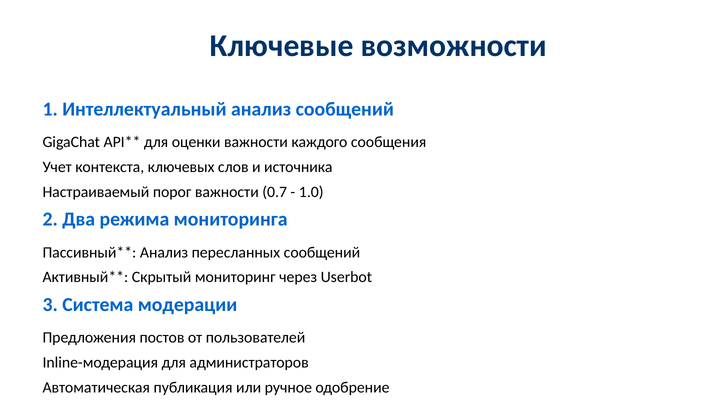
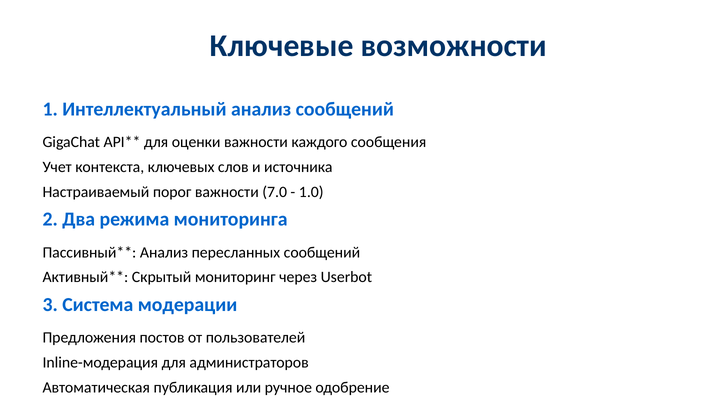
0.7: 0.7 -> 7.0
